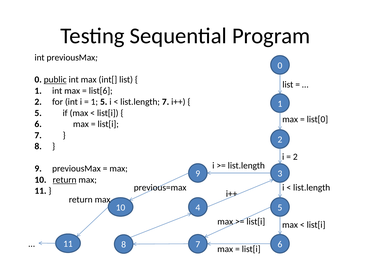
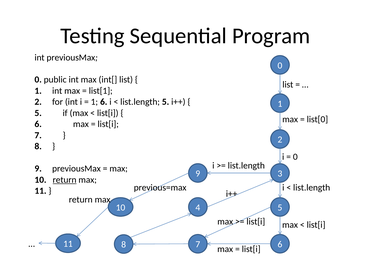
public underline: present -> none
list[6: list[6 -> list[1
1 5: 5 -> 6
list.length 7: 7 -> 5
2 at (295, 157): 2 -> 0
